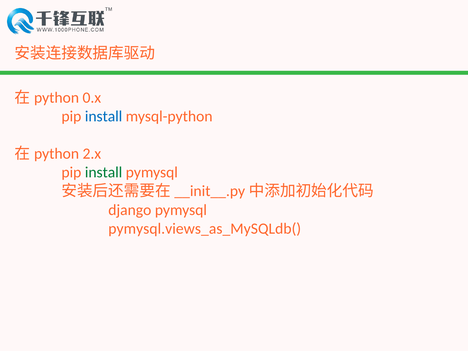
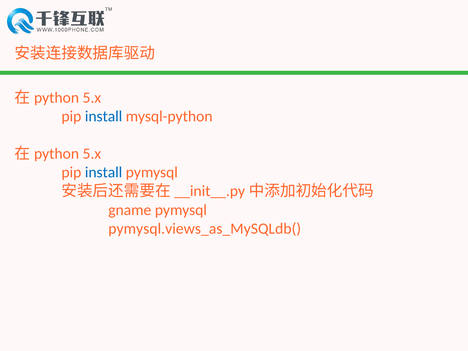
0.x at (92, 98): 0.x -> 5.x
2.x at (92, 154): 2.x -> 5.x
install at (104, 172) colour: green -> blue
django: django -> gname
